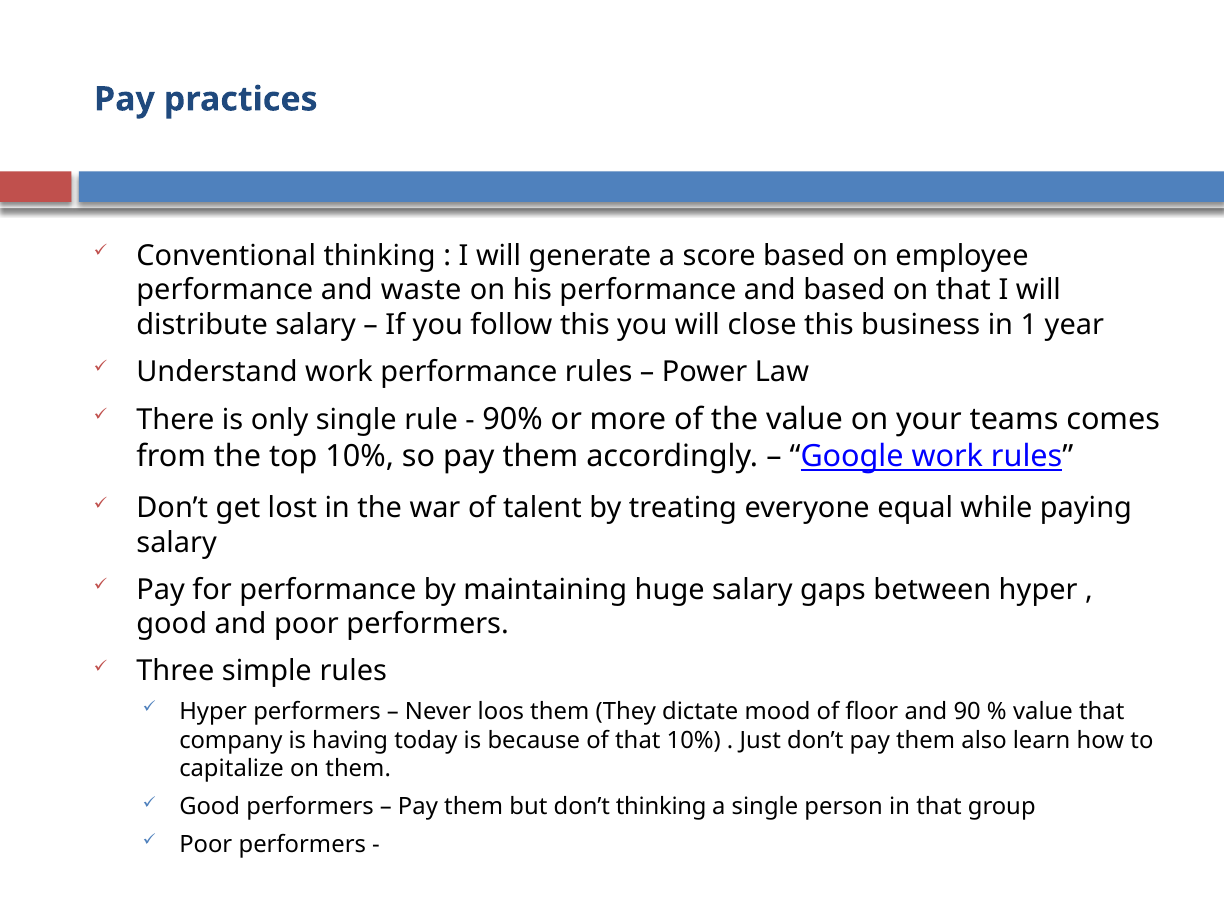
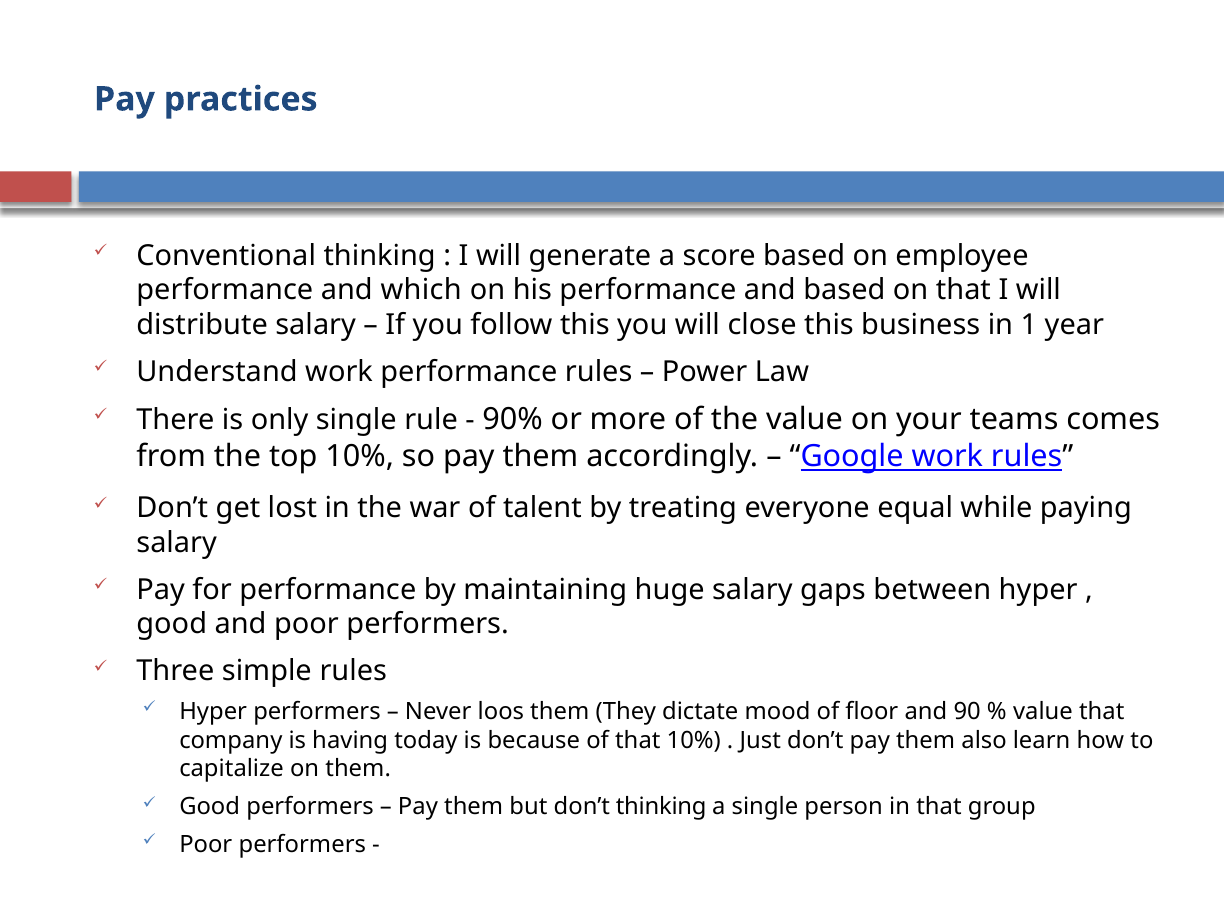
waste: waste -> which
